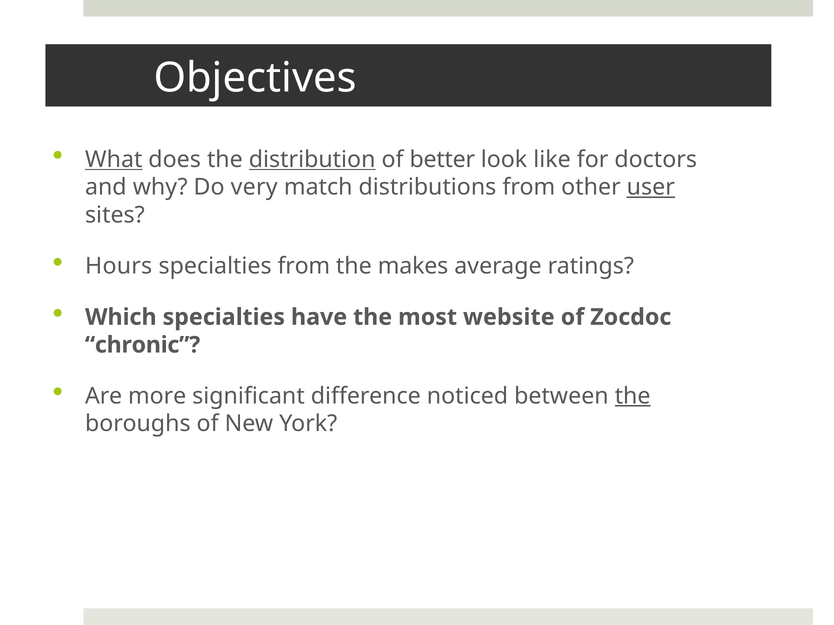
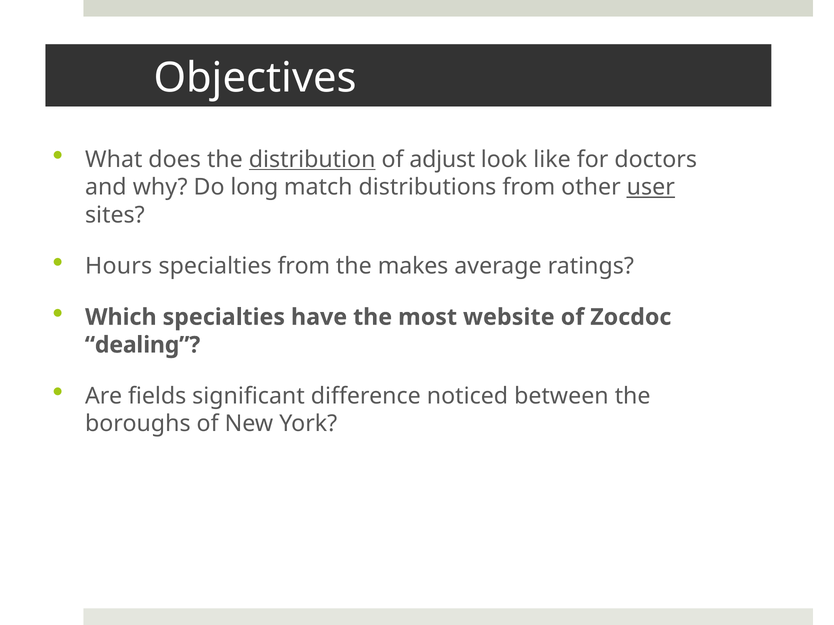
What underline: present -> none
better: better -> adjust
very: very -> long
chronic: chronic -> dealing
more: more -> fields
the at (633, 396) underline: present -> none
